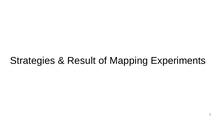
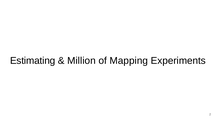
Strategies: Strategies -> Estimating
Result: Result -> Million
